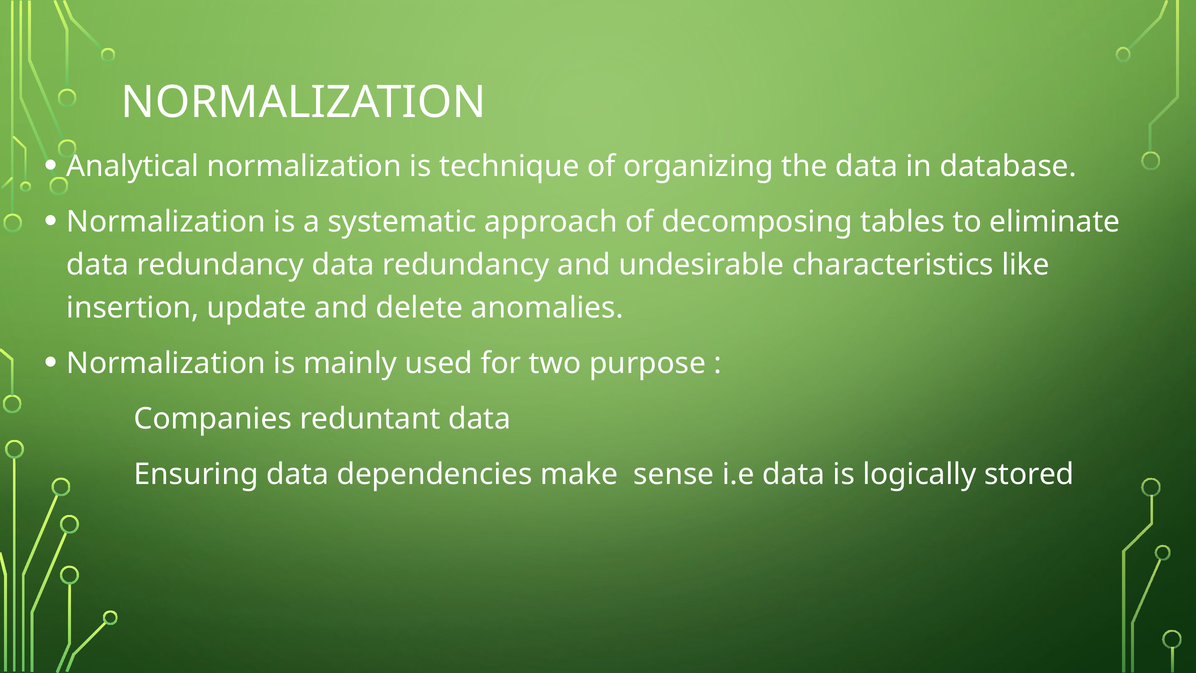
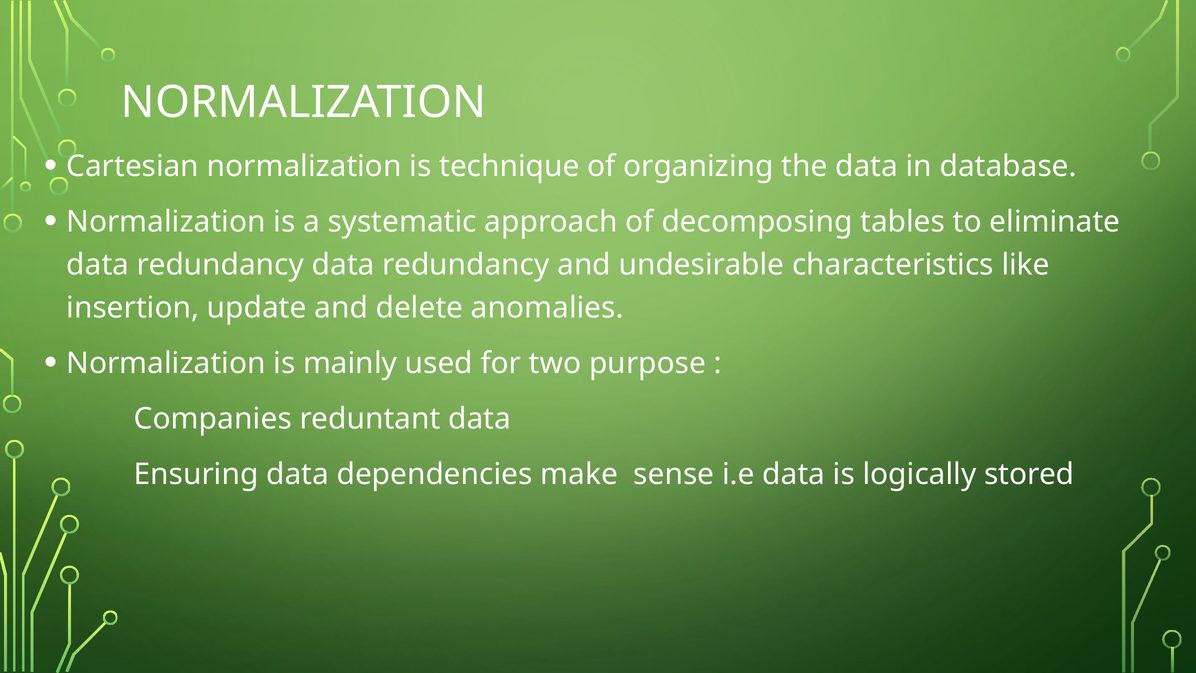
Analytical: Analytical -> Cartesian
